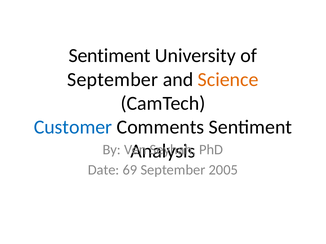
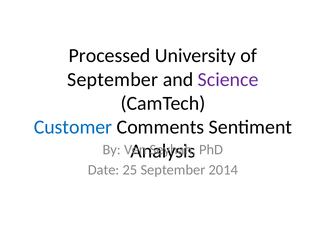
Sentiment at (110, 56): Sentiment -> Processed
Science colour: orange -> purple
69: 69 -> 25
2005: 2005 -> 2014
